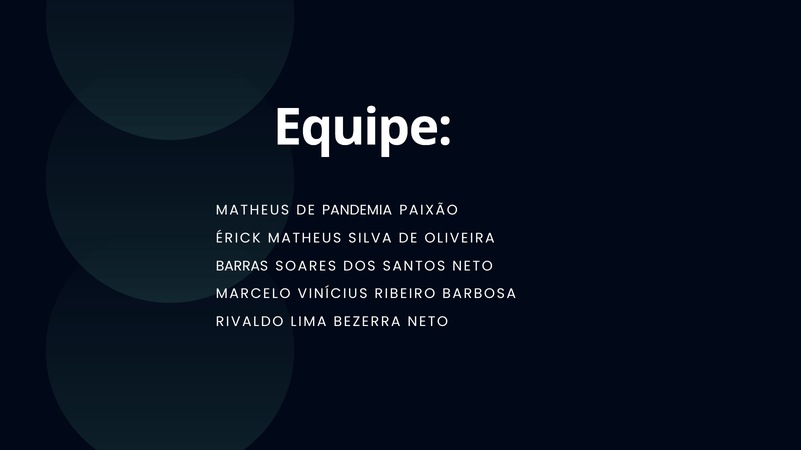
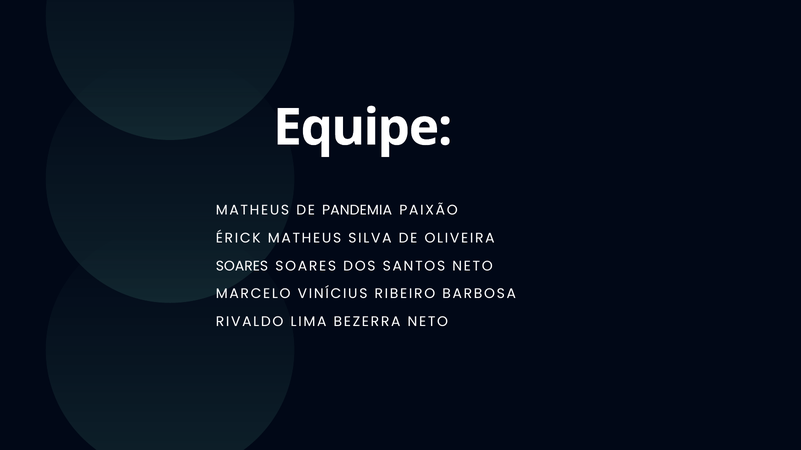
BARRAS at (242, 266): BARRAS -> SOARES
